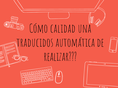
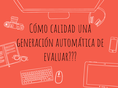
traducidos: traducidos -> generación
realizar: realizar -> evaluar
